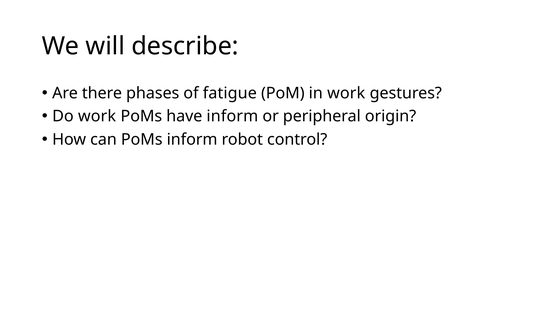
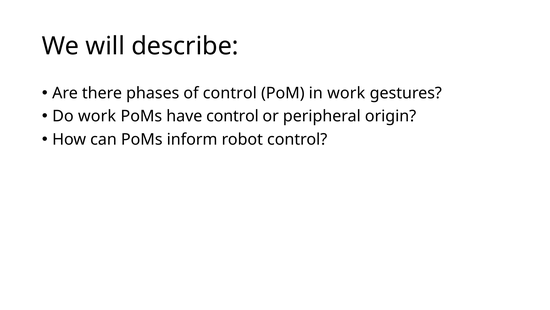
of fatigue: fatigue -> control
have inform: inform -> control
